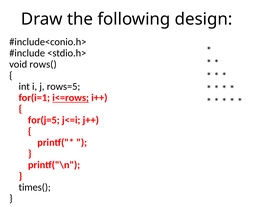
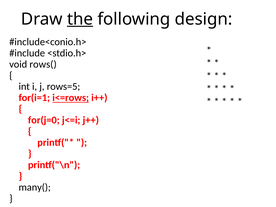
the underline: none -> present
for(j=5: for(j=5 -> for(j=0
times(: times( -> many(
